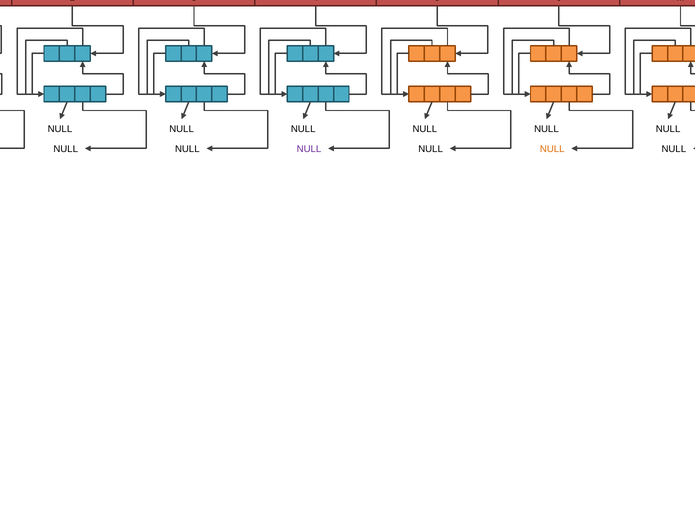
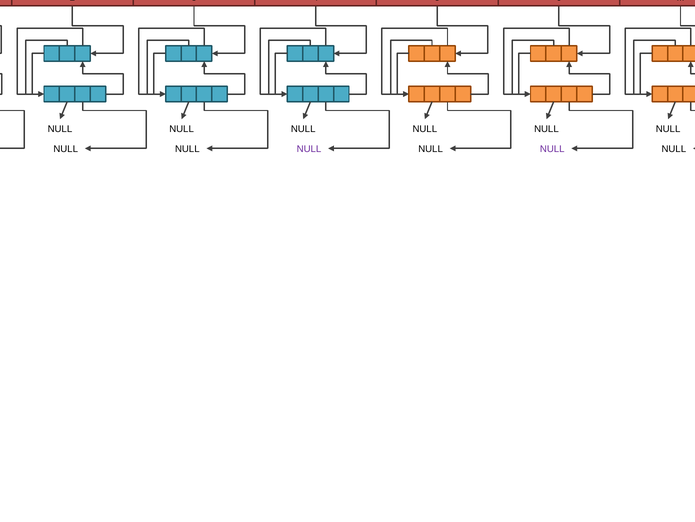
NULL at (552, 149) colour: orange -> purple
